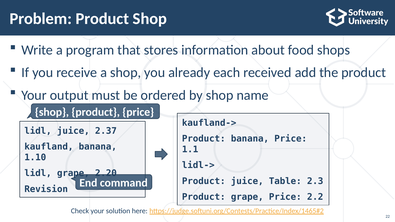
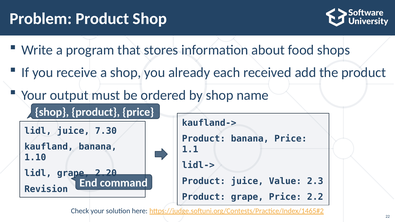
2.37: 2.37 -> 7.30
Table: Table -> Value
